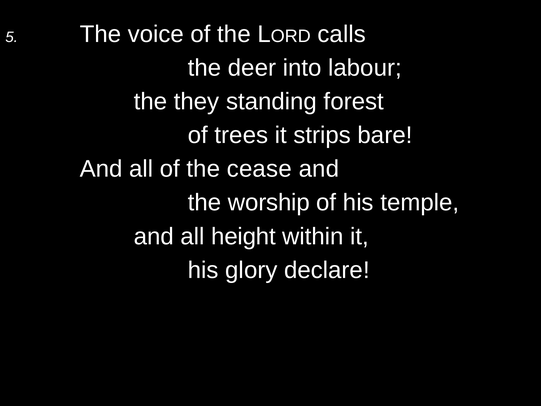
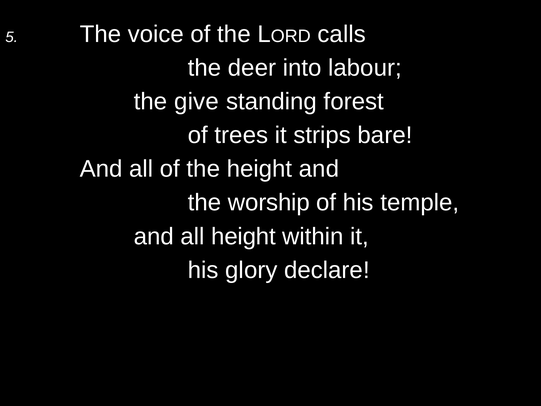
they: they -> give
the cease: cease -> height
